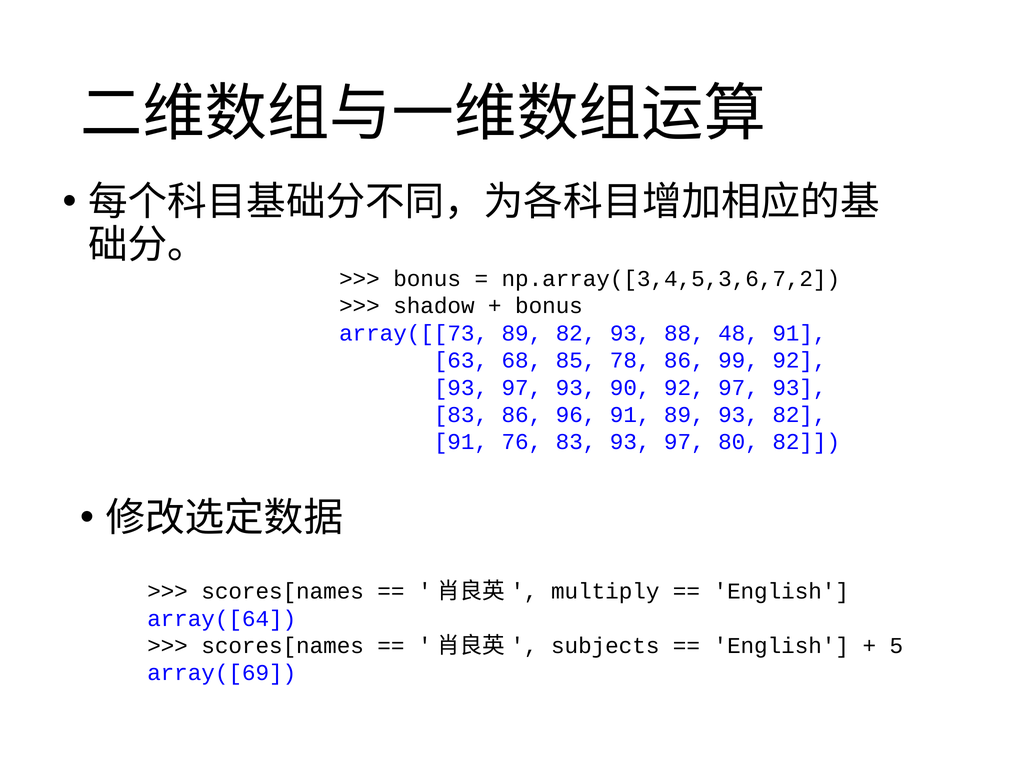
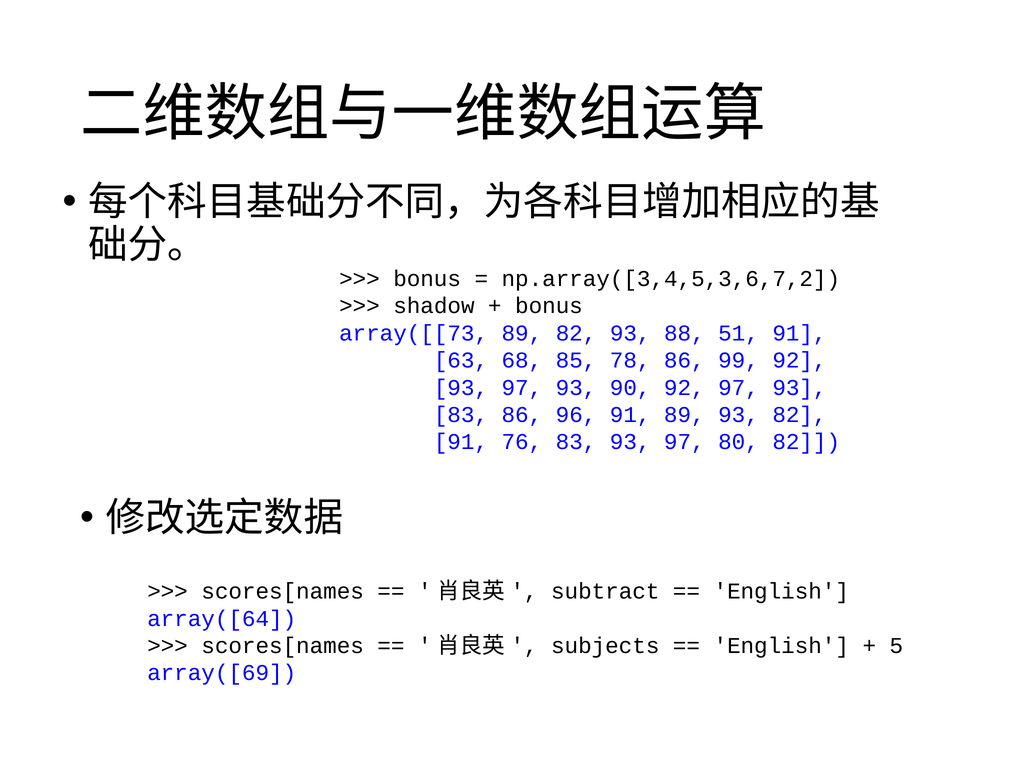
48: 48 -> 51
multiply: multiply -> subtract
